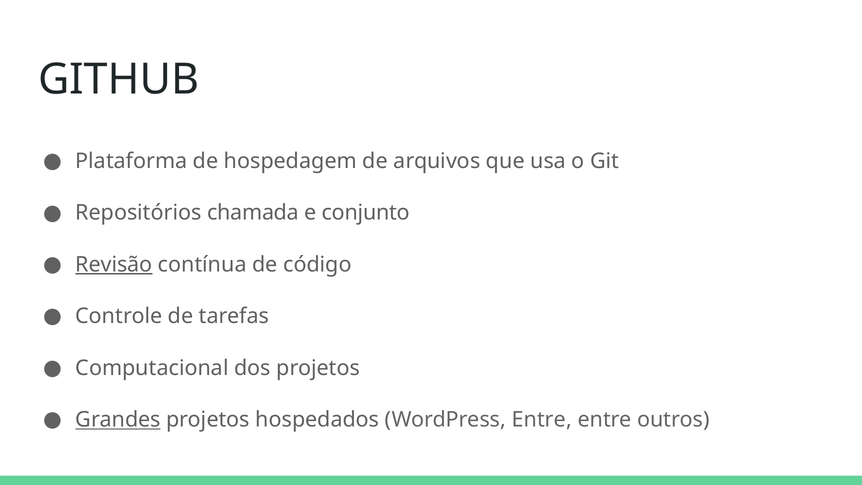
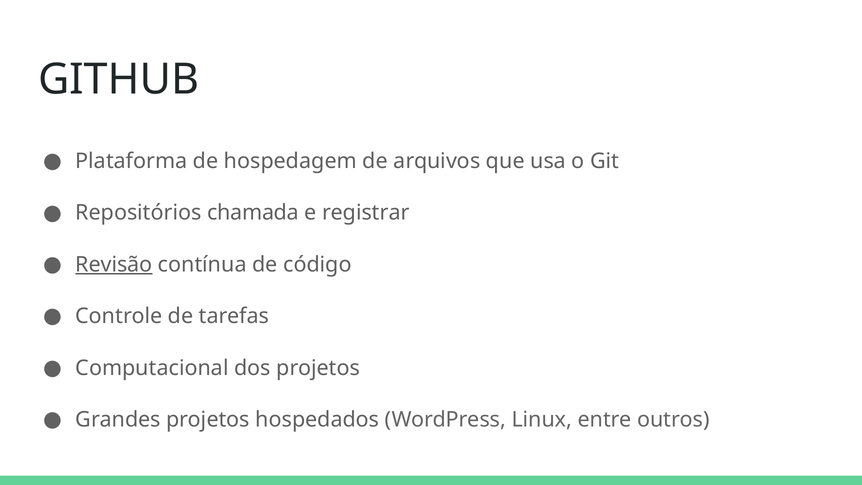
conjunto: conjunto -> registrar
Grandes underline: present -> none
WordPress Entre: Entre -> Linux
